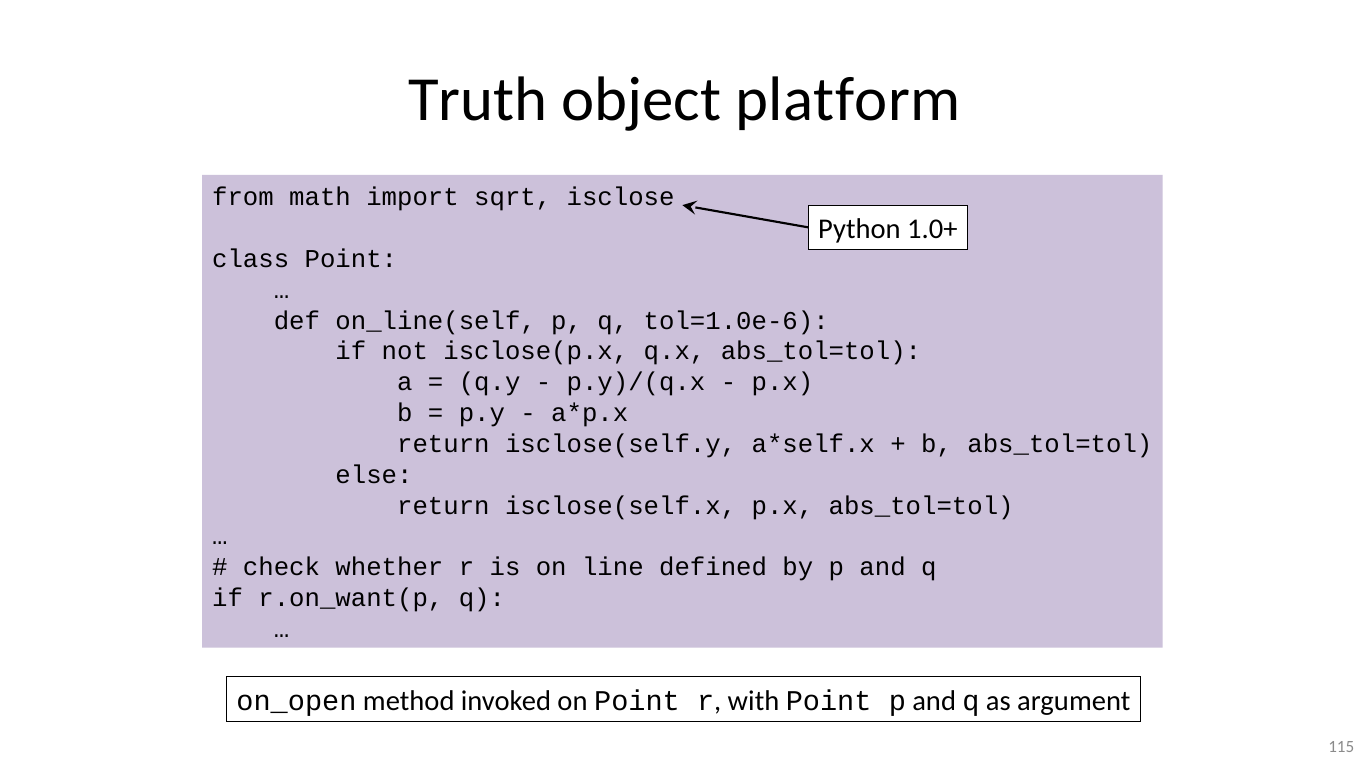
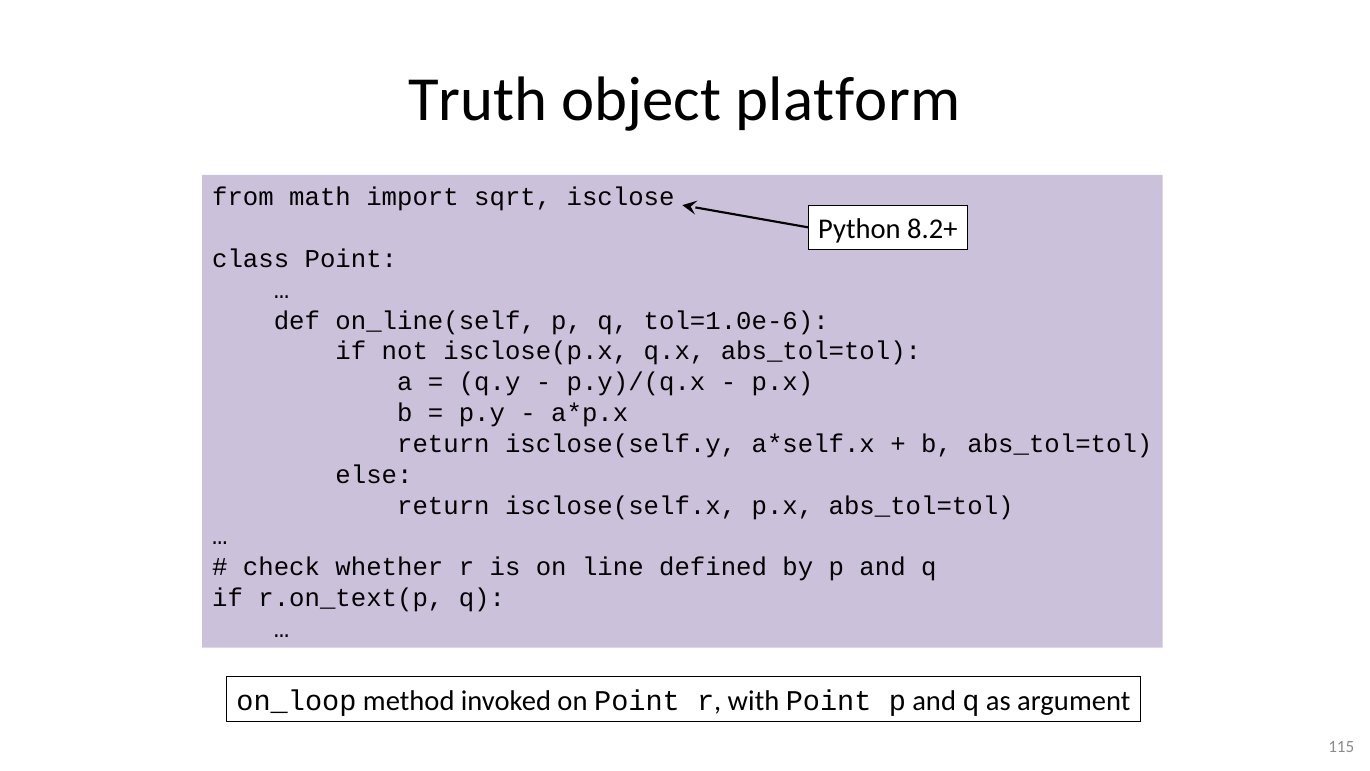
1.0+: 1.0+ -> 8.2+
r.on_want(p: r.on_want(p -> r.on_text(p
on_open: on_open -> on_loop
